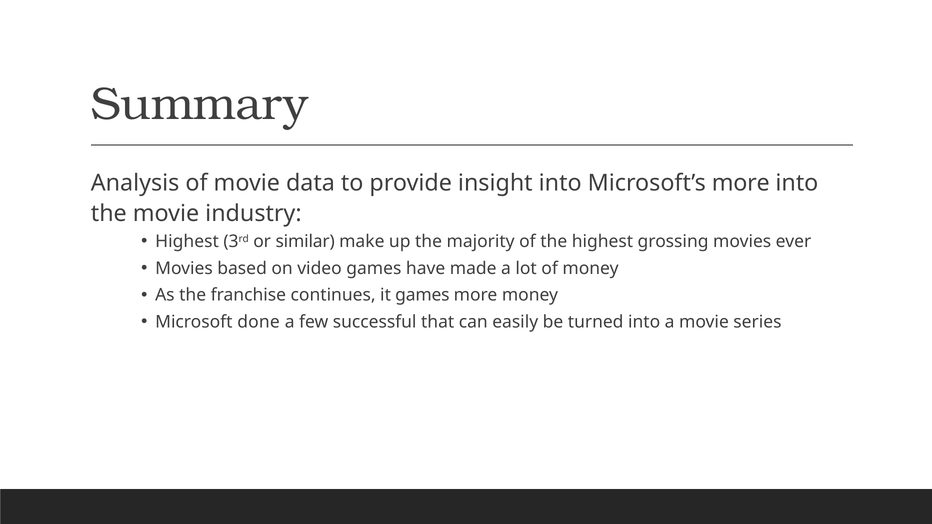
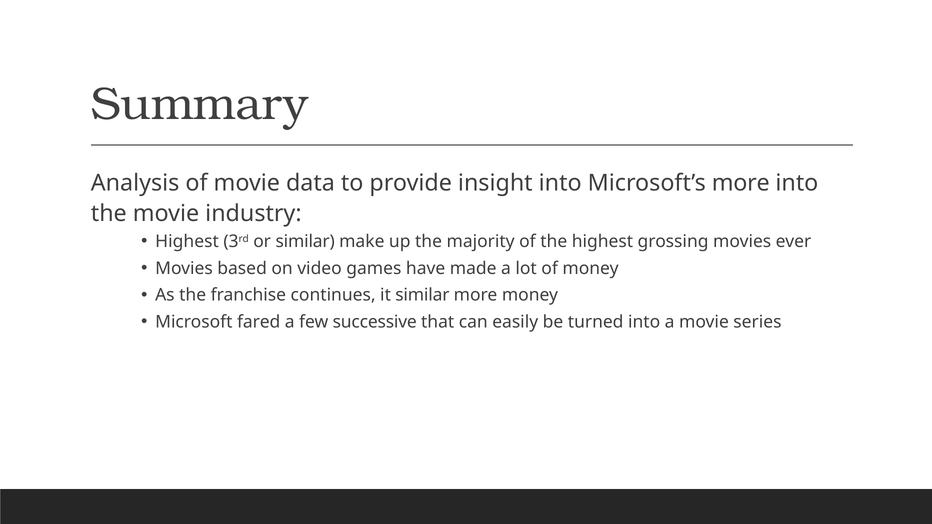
it games: games -> similar
done: done -> fared
successful: successful -> successive
